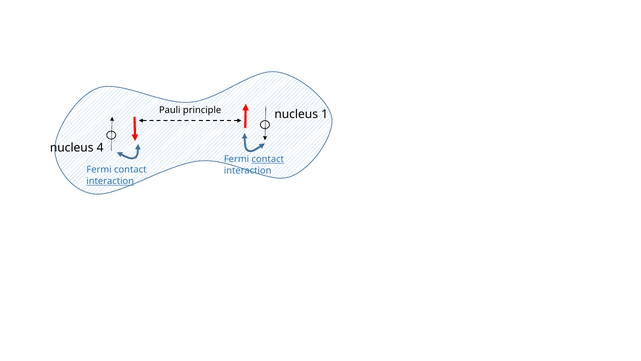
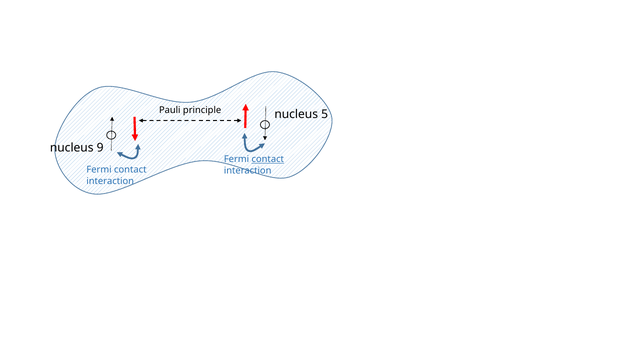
1: 1 -> 5
4: 4 -> 9
interaction at (110, 181) underline: present -> none
